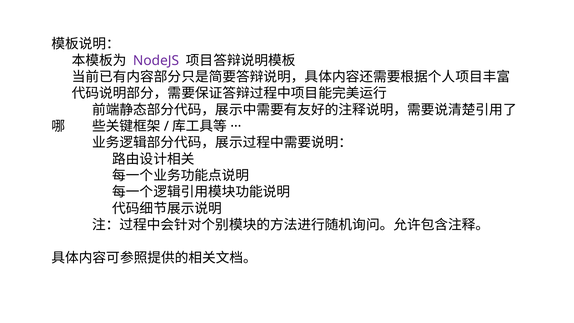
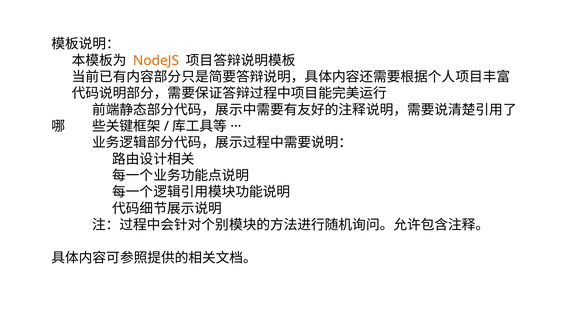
NodeJS colour: purple -> orange
